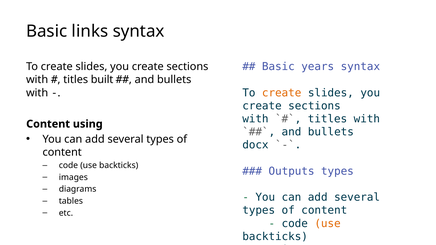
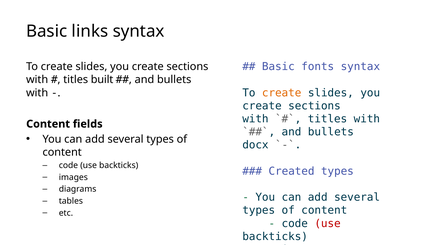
years: years -> fonts
using: using -> fields
Outputs: Outputs -> Created
use at (328, 224) colour: orange -> red
